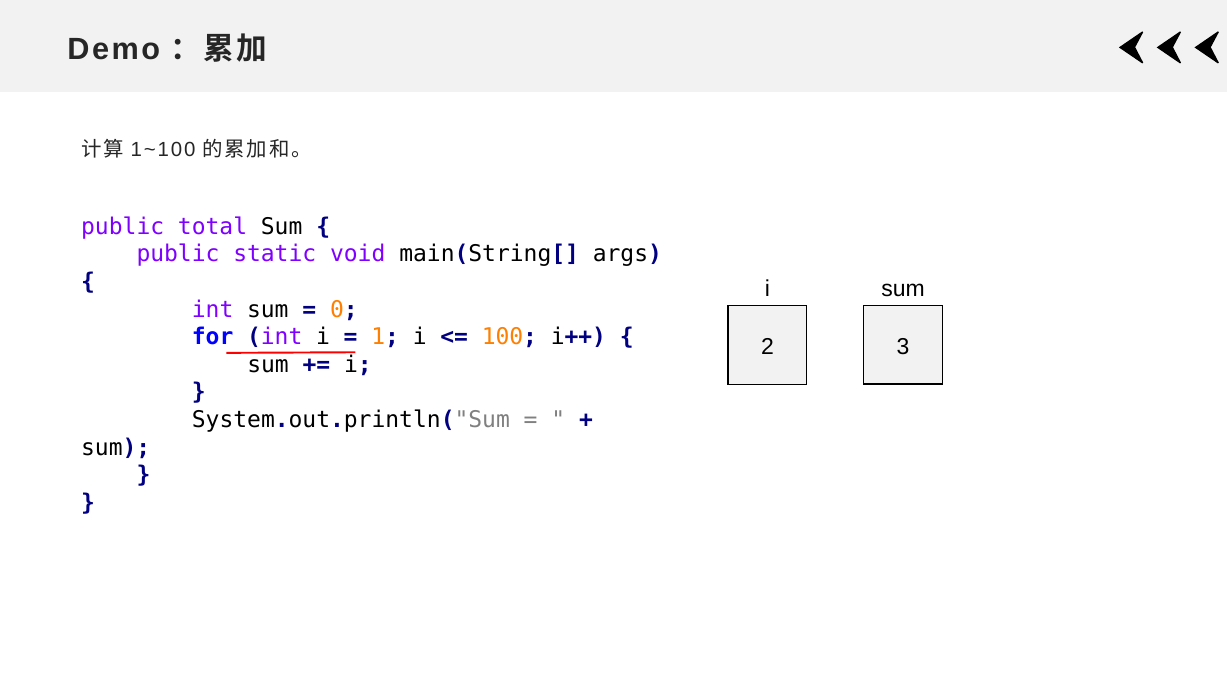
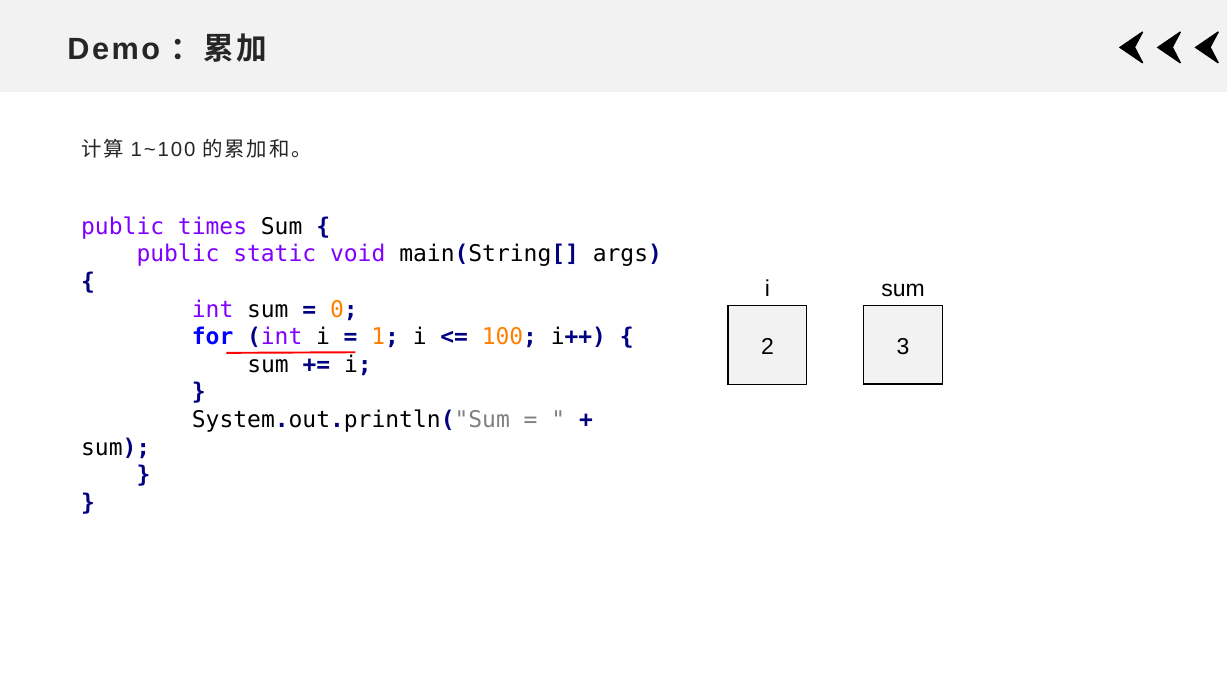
total: total -> times
